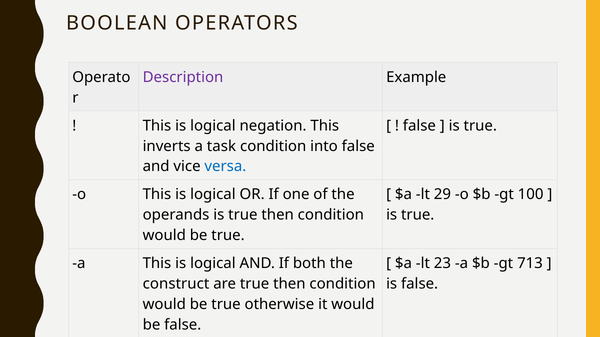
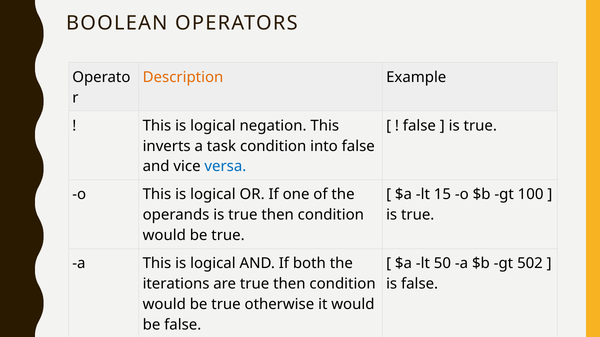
Description colour: purple -> orange
29: 29 -> 15
23: 23 -> 50
713: 713 -> 502
construct: construct -> iterations
